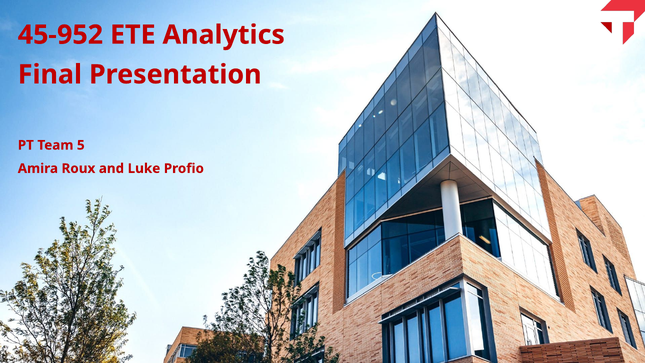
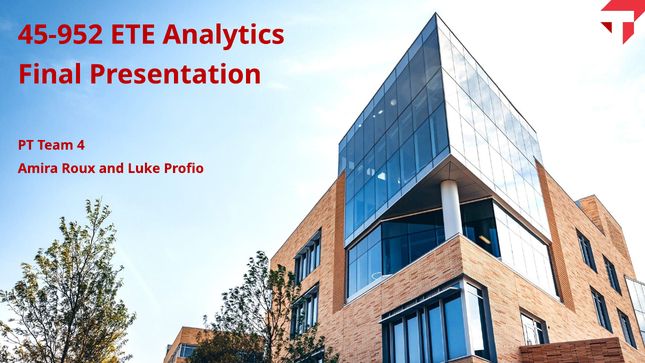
5: 5 -> 4
